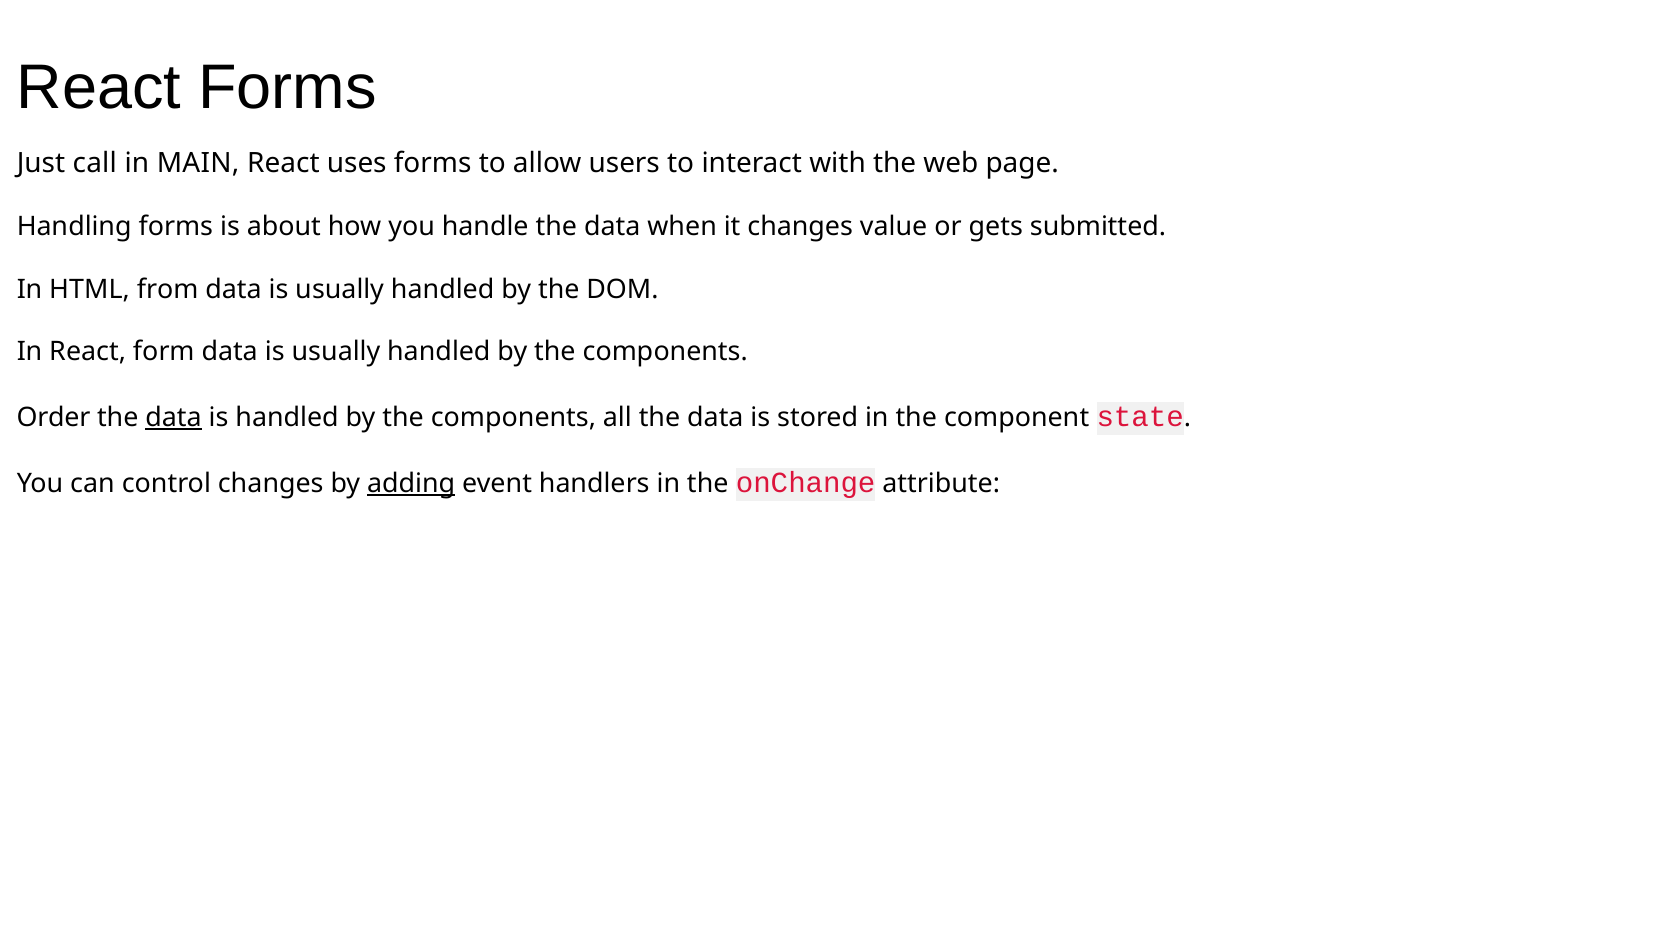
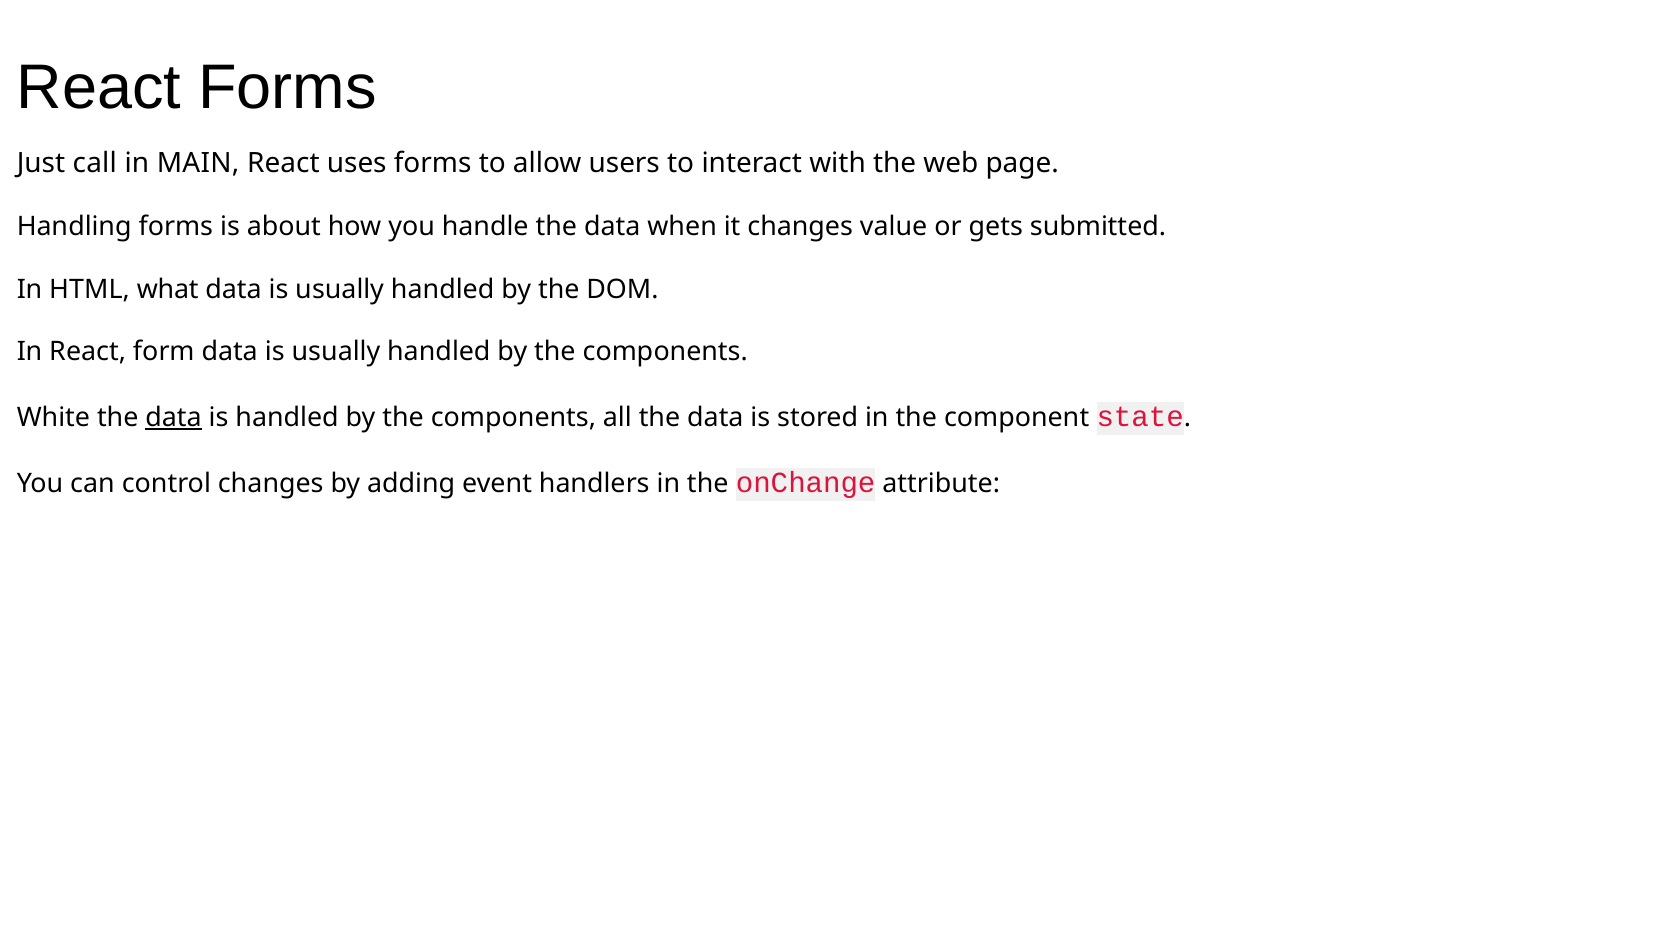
from: from -> what
Order: Order -> White
adding underline: present -> none
